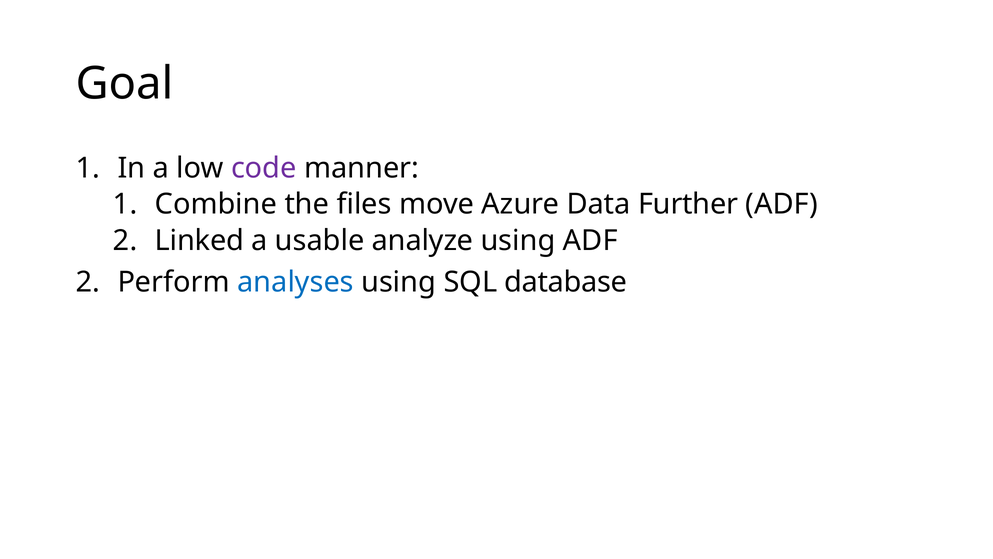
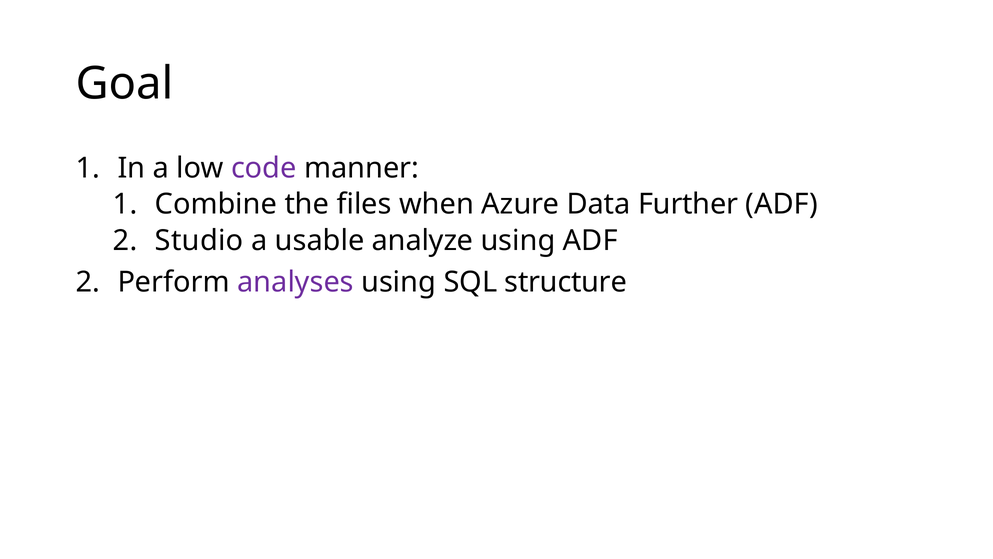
move: move -> when
Linked: Linked -> Studio
analyses colour: blue -> purple
database: database -> structure
